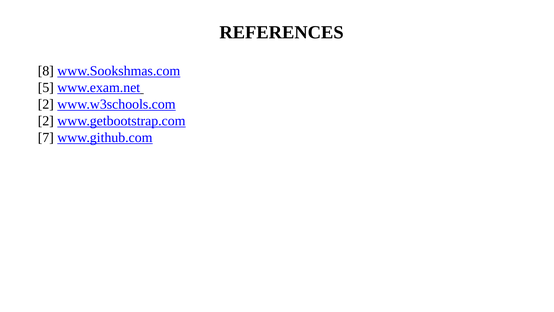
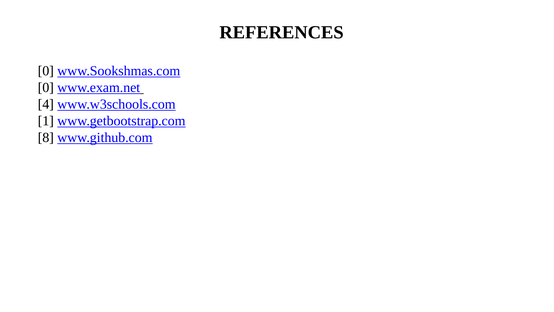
8 at (46, 71): 8 -> 0
5 at (46, 87): 5 -> 0
2 at (46, 104): 2 -> 4
2 at (46, 121): 2 -> 1
7: 7 -> 8
